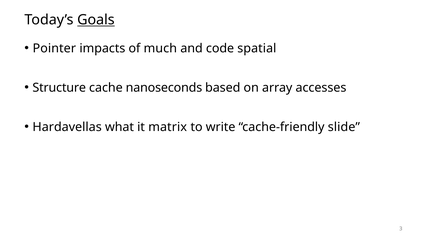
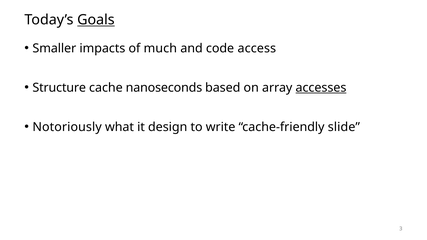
Pointer: Pointer -> Smaller
spatial: spatial -> access
accesses underline: none -> present
Hardavellas: Hardavellas -> Notoriously
matrix: matrix -> design
